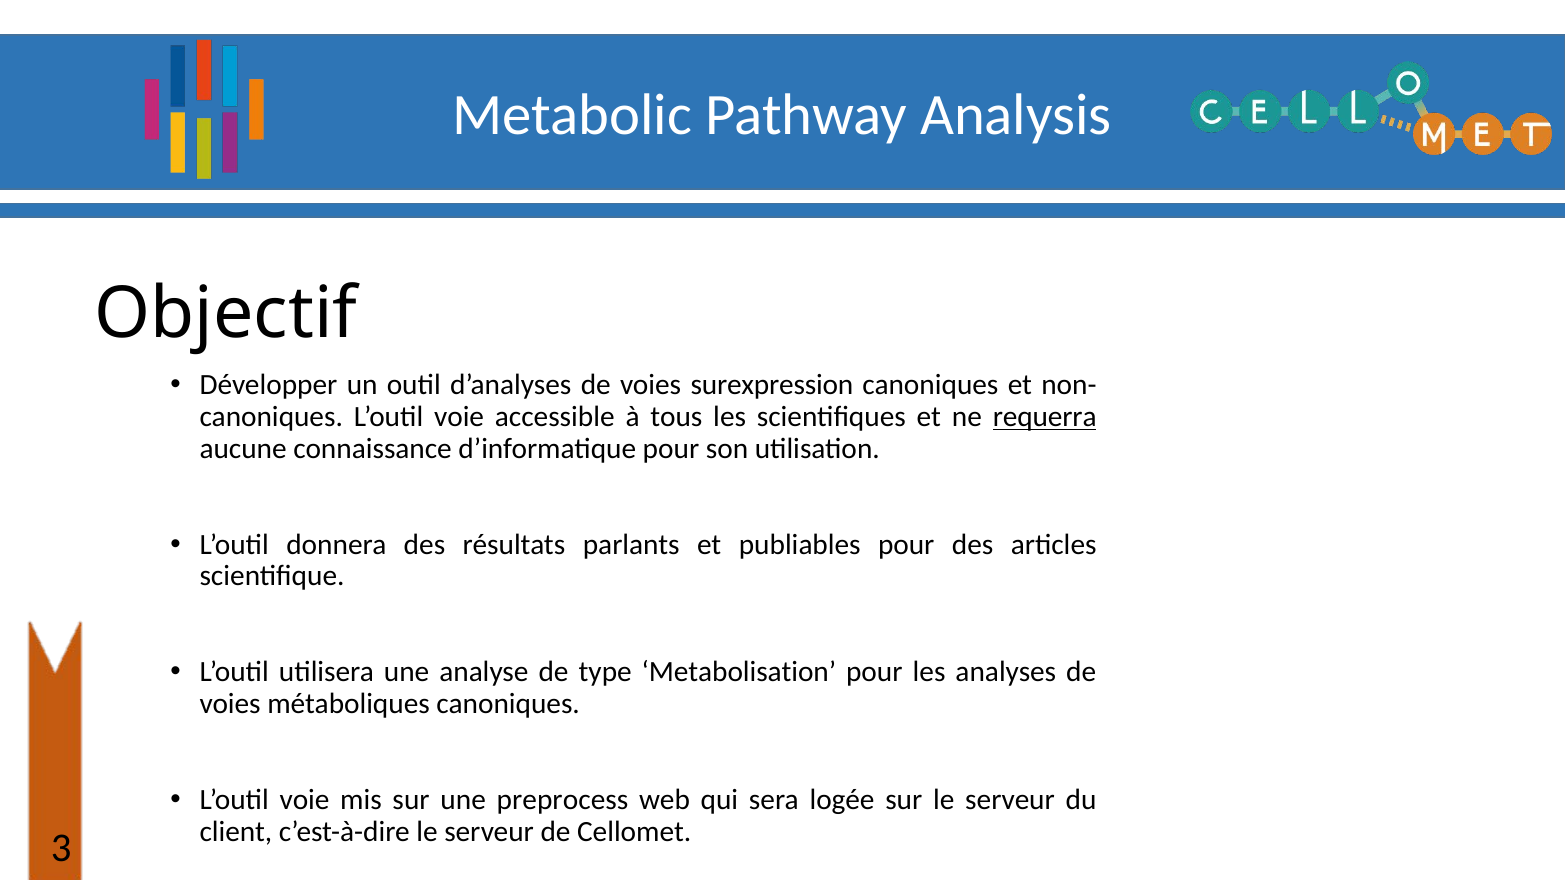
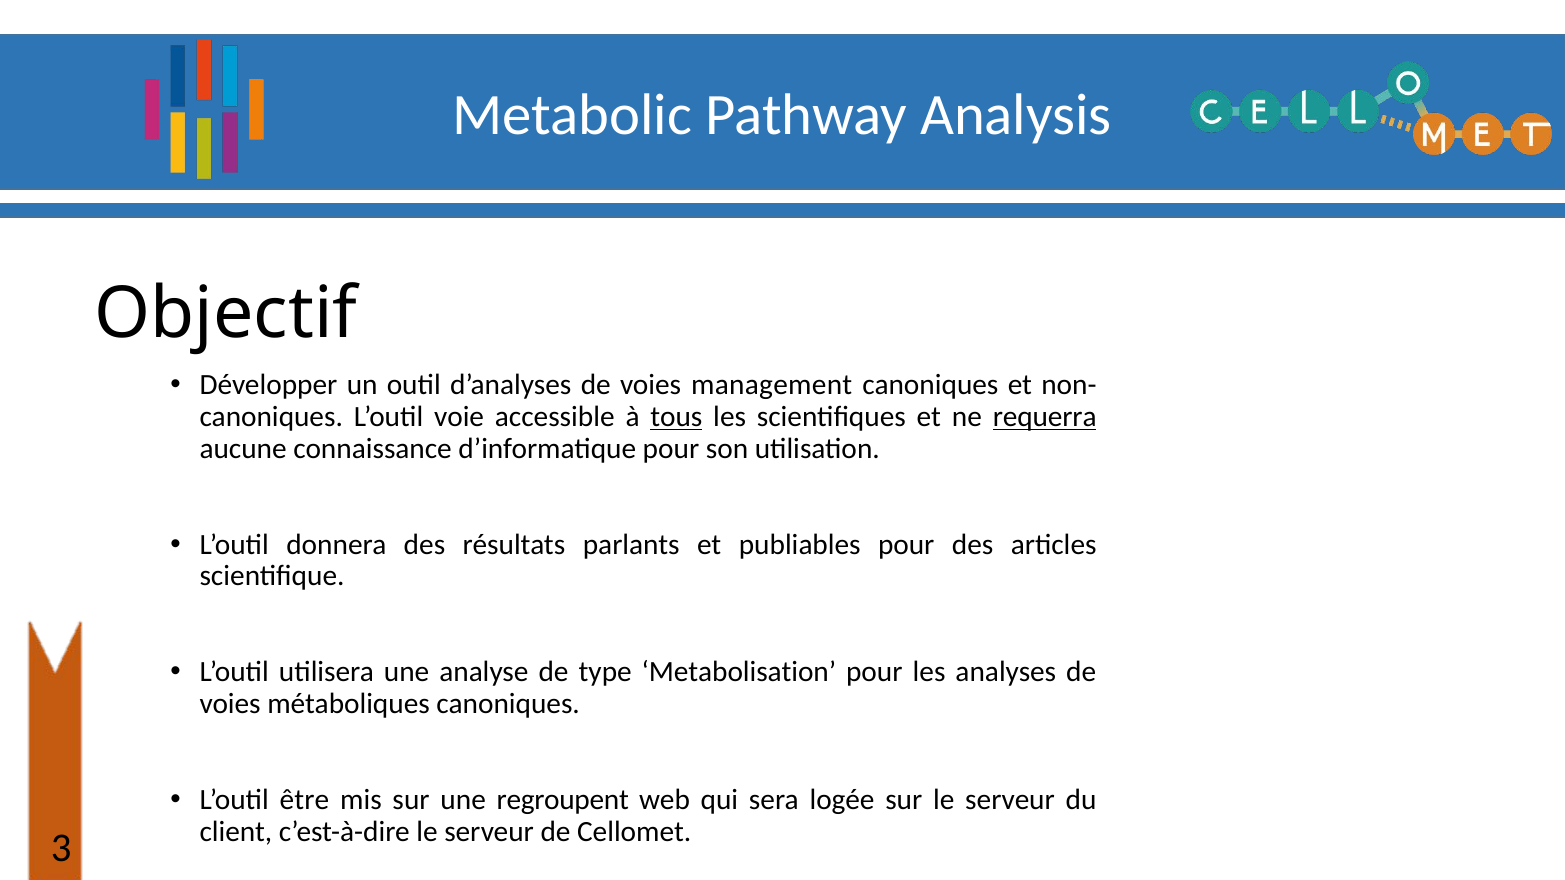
surexpression: surexpression -> management
tous underline: none -> present
voie at (305, 800): voie -> être
preprocess: preprocess -> regroupent
